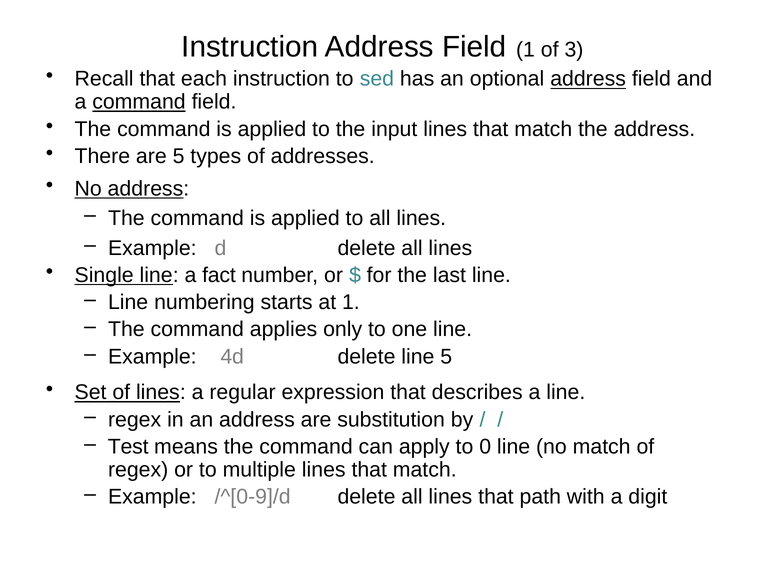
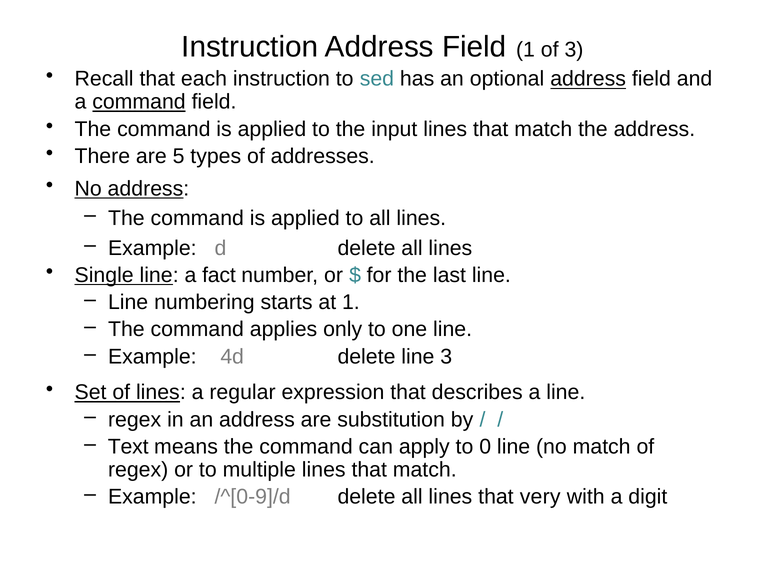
line 5: 5 -> 3
Test: Test -> Text
path: path -> very
